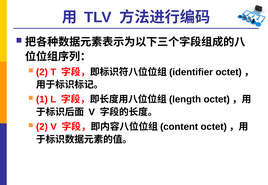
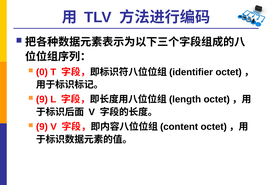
2 at (42, 72): 2 -> 0
1 at (42, 100): 1 -> 9
2 at (42, 127): 2 -> 9
